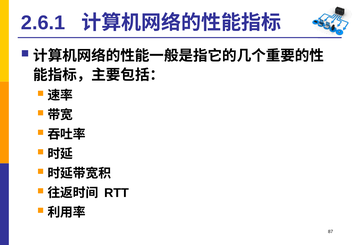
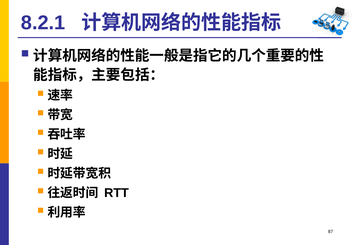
2.6.1: 2.6.1 -> 8.2.1
